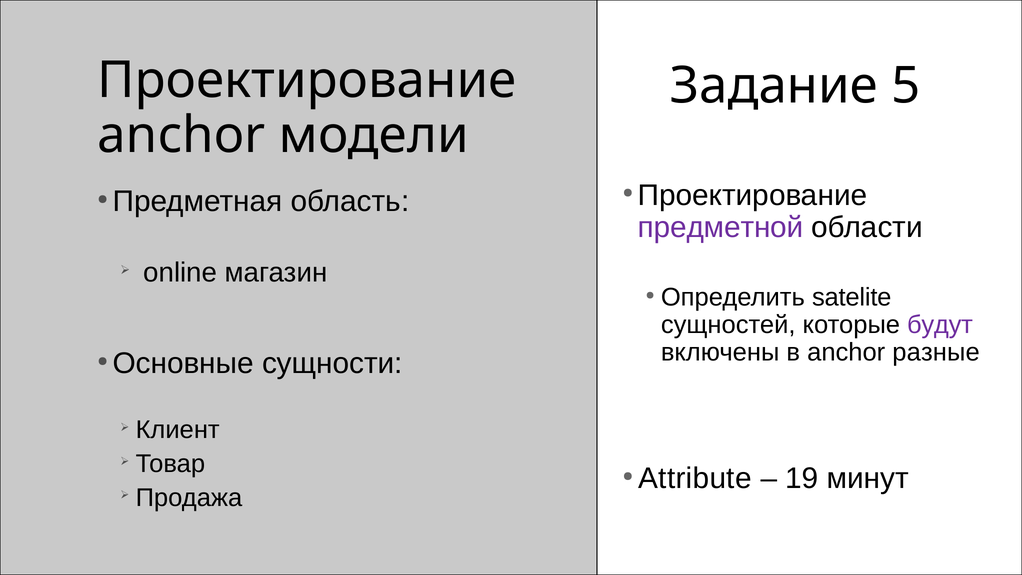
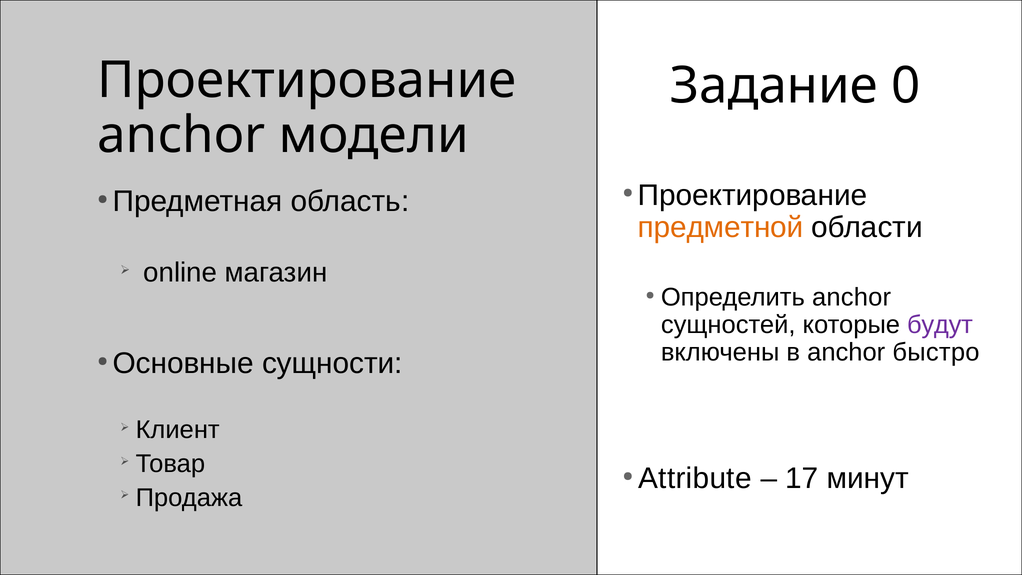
5: 5 -> 0
предметной colour: purple -> orange
Определить satelite: satelite -> anchor
разные: разные -> быстро
19: 19 -> 17
